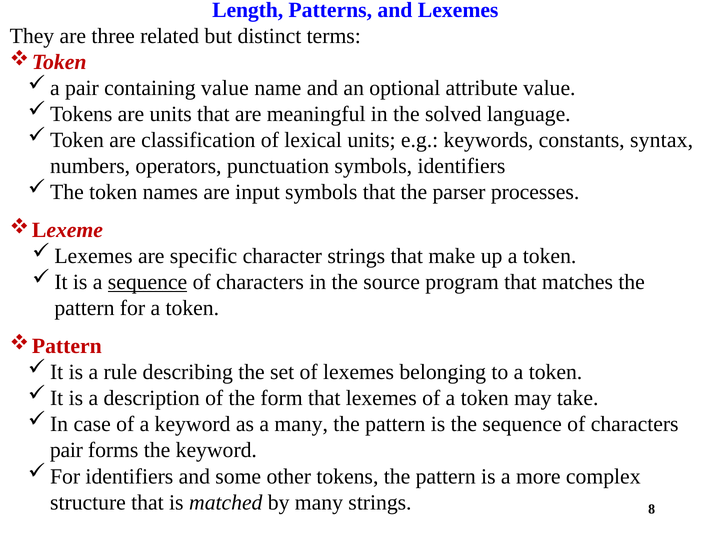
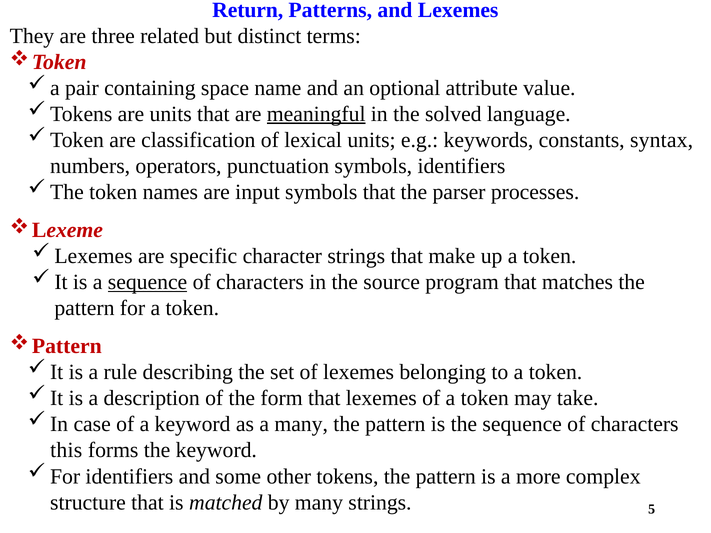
Length: Length -> Return
containing value: value -> space
meaningful underline: none -> present
pair at (66, 451): pair -> this
8: 8 -> 5
